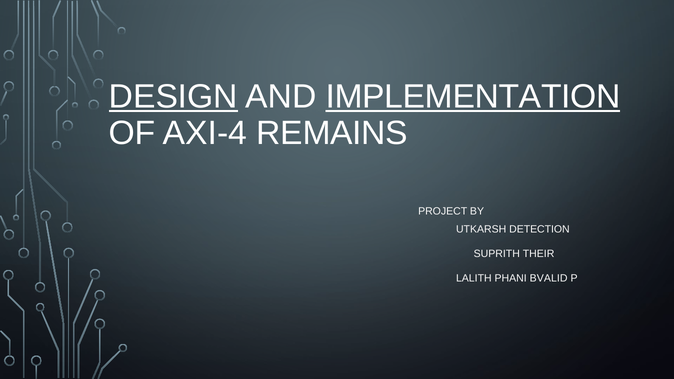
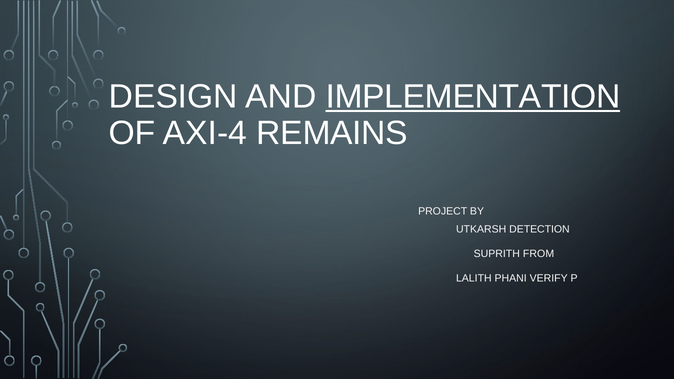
DESIGN underline: present -> none
THEIR: THEIR -> FROM
BVALID: BVALID -> VERIFY
